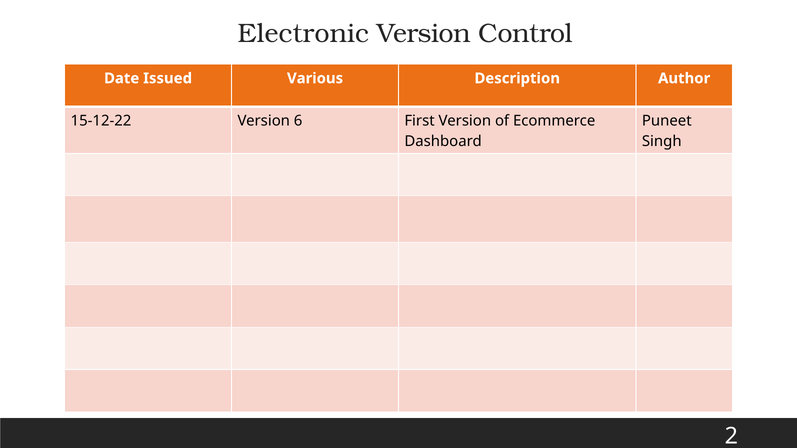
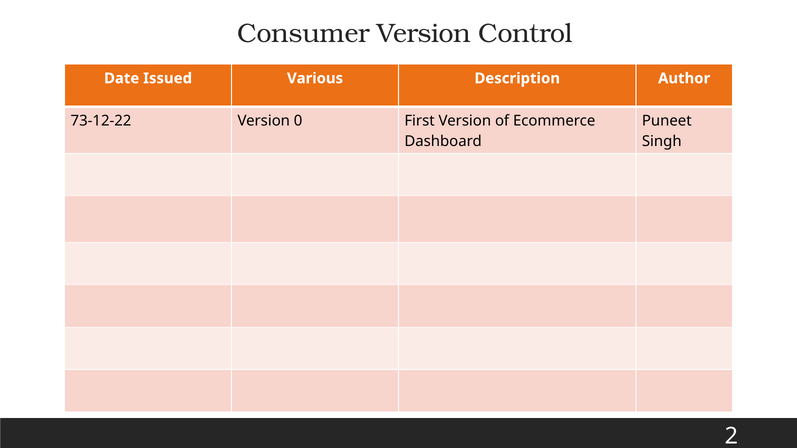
Electronic: Electronic -> Consumer
15-12-22: 15-12-22 -> 73-12-22
6: 6 -> 0
